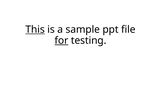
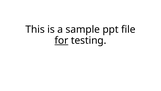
This underline: present -> none
